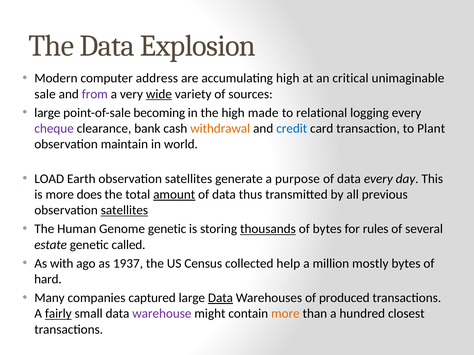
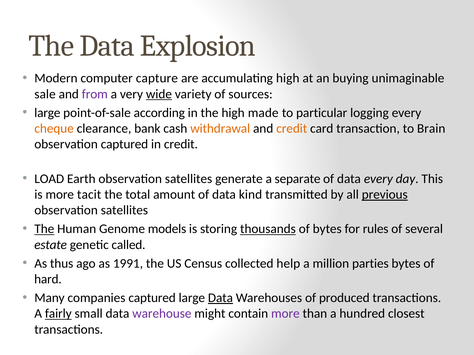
address: address -> capture
critical: critical -> buying
becoming: becoming -> according
relational: relational -> particular
cheque colour: purple -> orange
credit at (292, 129) colour: blue -> orange
Plant: Plant -> Brain
observation maintain: maintain -> captured
in world: world -> credit
purpose: purpose -> separate
does: does -> tacit
amount underline: present -> none
thus: thus -> kind
previous underline: none -> present
satellites at (124, 211) underline: present -> none
The at (44, 229) underline: none -> present
Genome genetic: genetic -> models
with: with -> thus
1937: 1937 -> 1991
mostly: mostly -> parties
more at (285, 314) colour: orange -> purple
